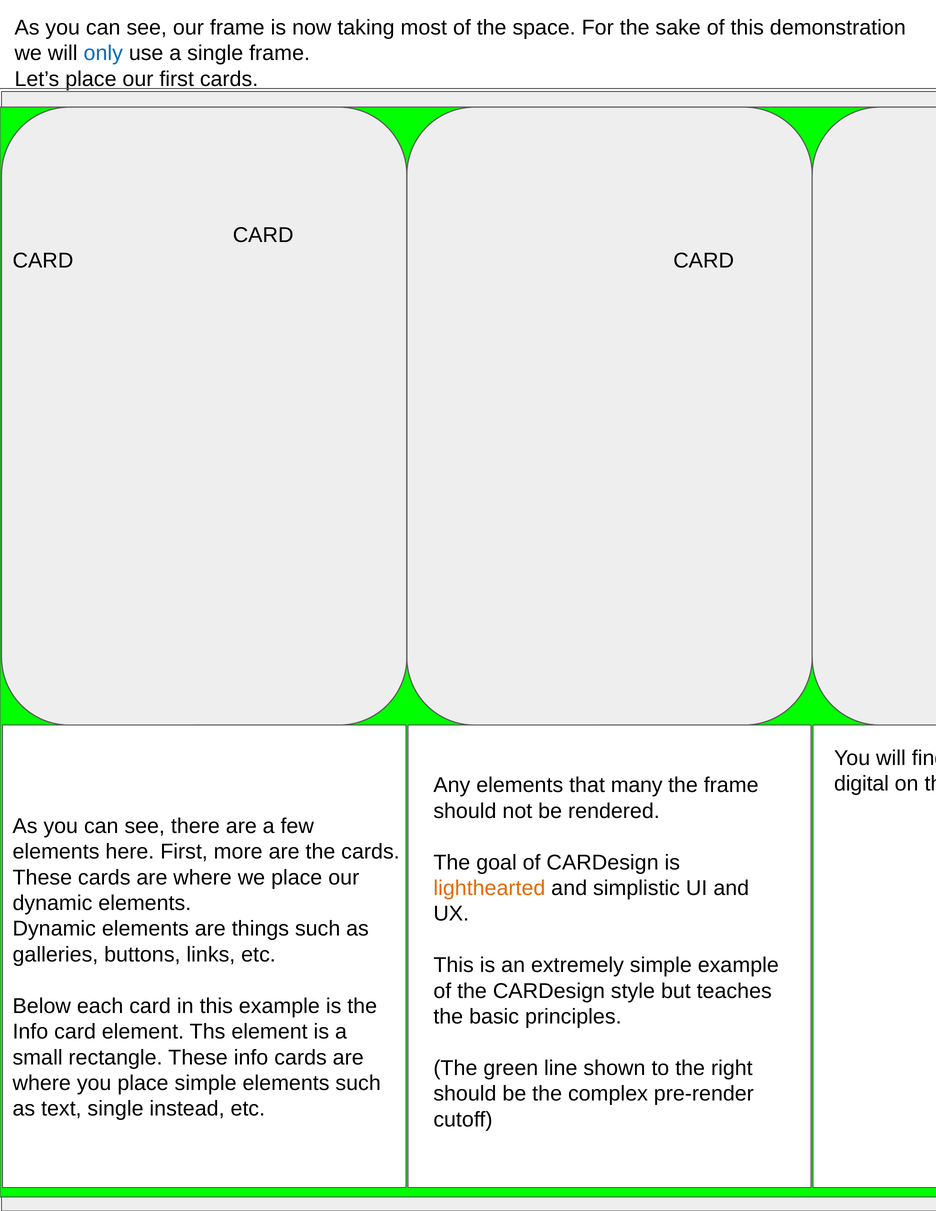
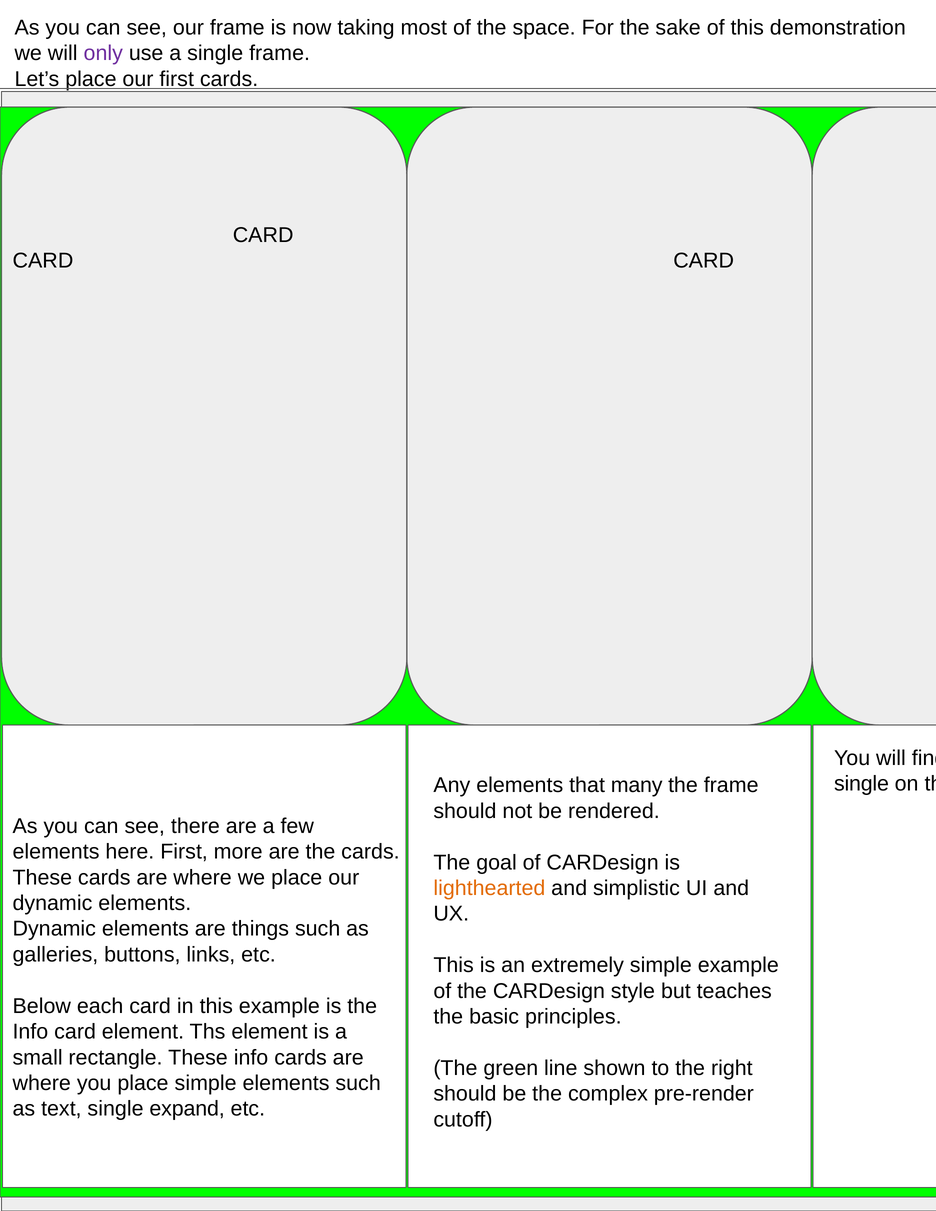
only colour: blue -> purple
digital at (861, 784): digital -> single
instead: instead -> expand
